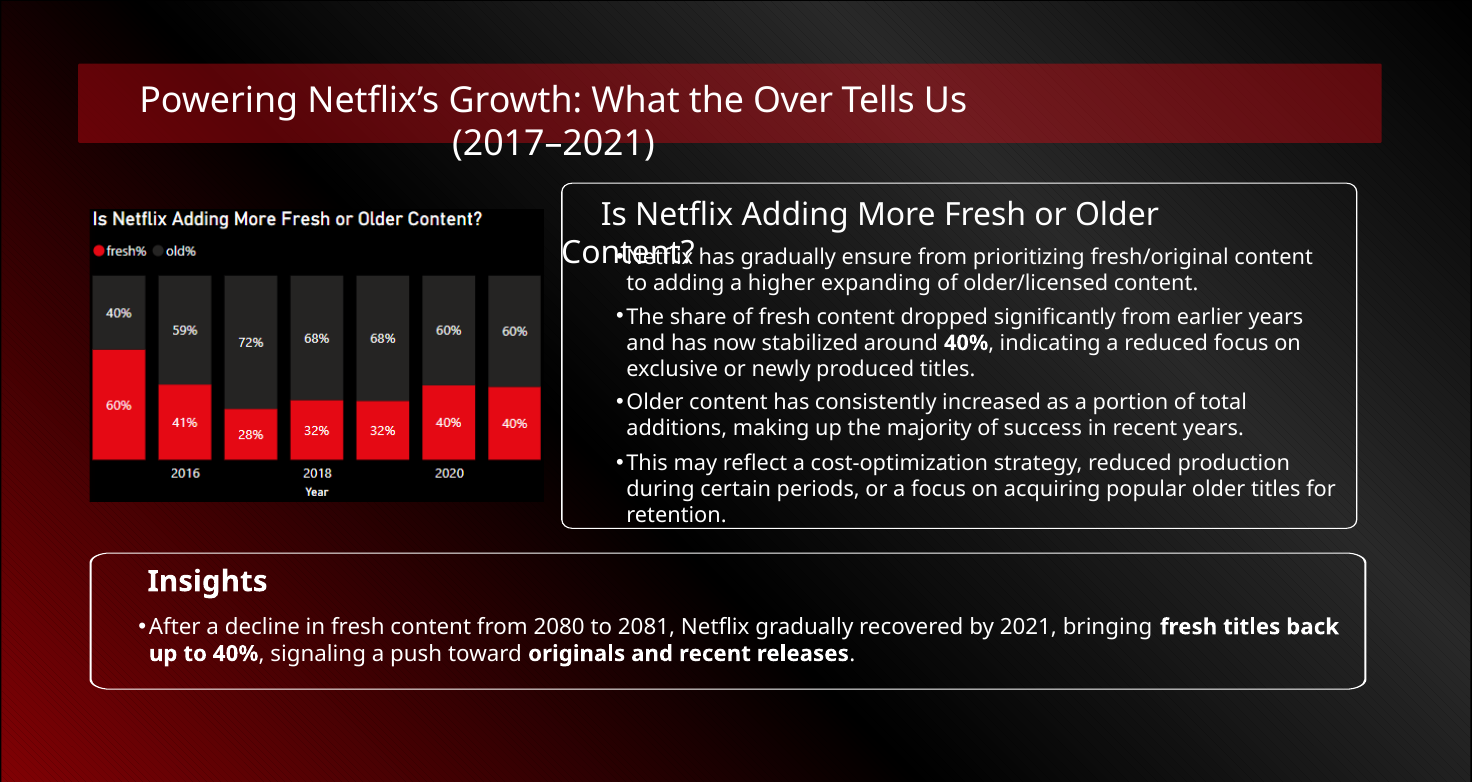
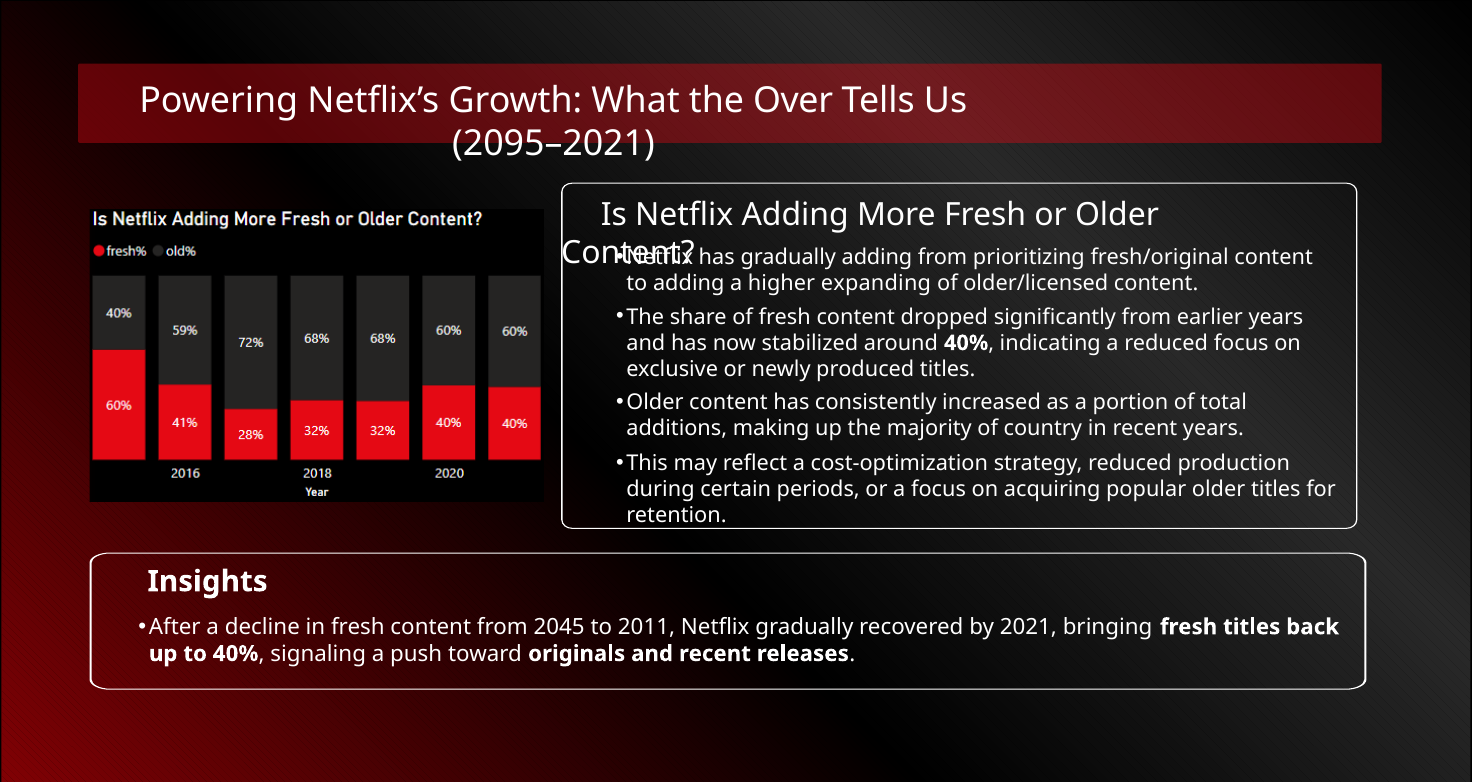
2017–2021: 2017–2021 -> 2095–2021
gradually ensure: ensure -> adding
success: success -> country
2080: 2080 -> 2045
2081: 2081 -> 2011
